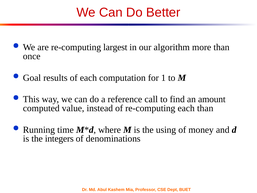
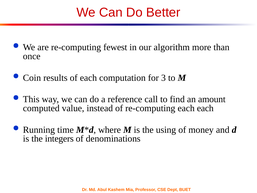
largest: largest -> fewest
Goal: Goal -> Coin
1: 1 -> 3
each than: than -> each
